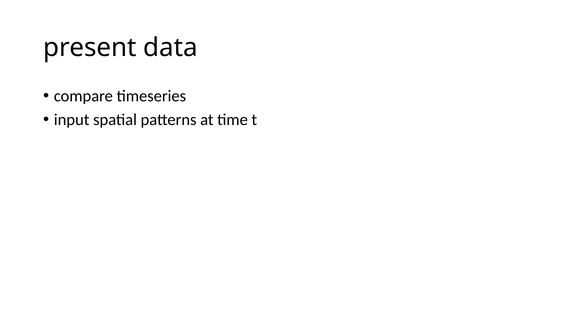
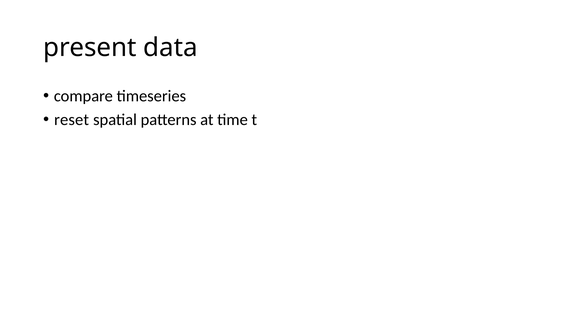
input: input -> reset
